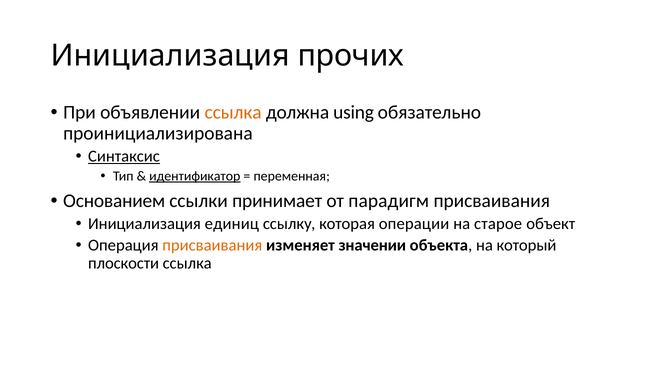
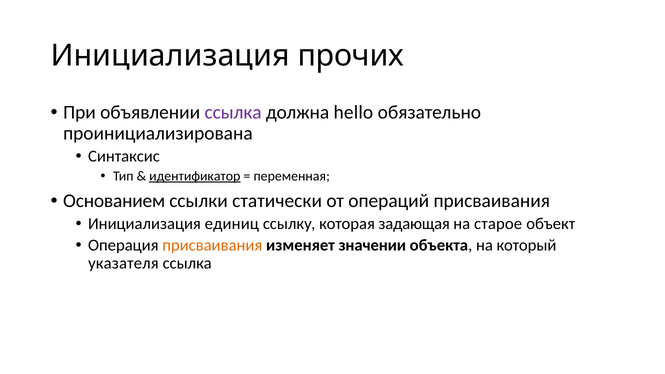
ссылка at (233, 112) colour: orange -> purple
using: using -> hello
Синтаксис underline: present -> none
принимает: принимает -> статически
парадигм: парадигм -> операций
операции: операции -> задающая
плоскости: плоскости -> указателя
